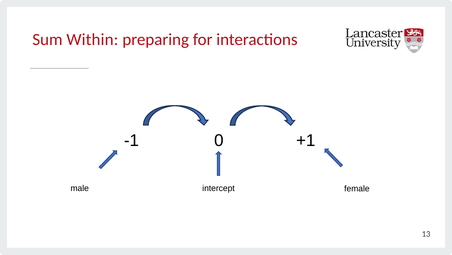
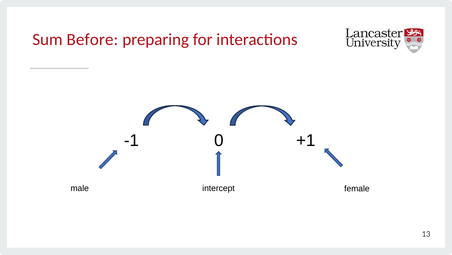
Within: Within -> Before
